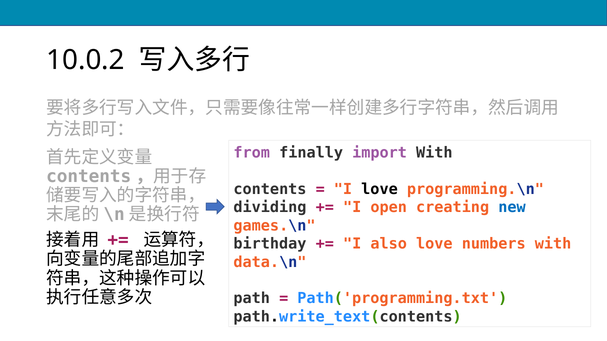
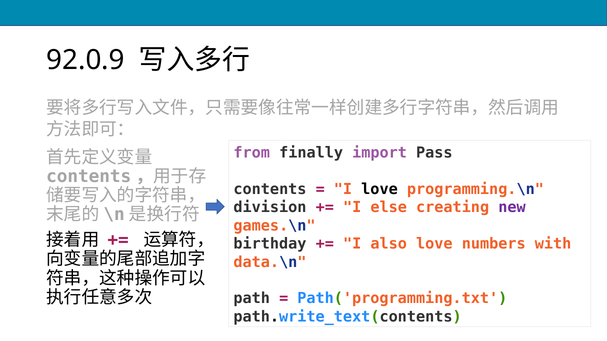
10.0.2: 10.0.2 -> 92.0.9
import With: With -> Pass
dividing: dividing -> division
open: open -> else
new colour: blue -> purple
